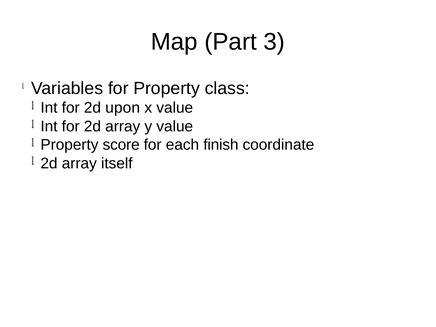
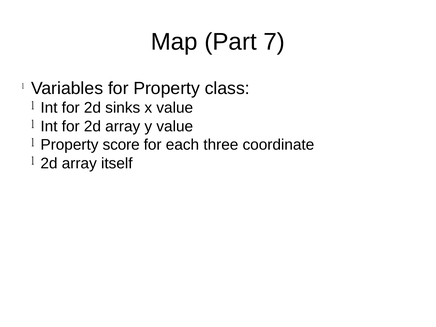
3: 3 -> 7
upon: upon -> sinks
finish: finish -> three
